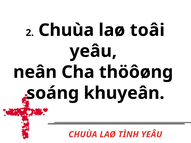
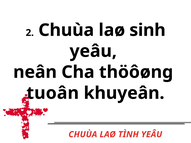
toâi: toâi -> sinh
soáng: soáng -> tuoân
